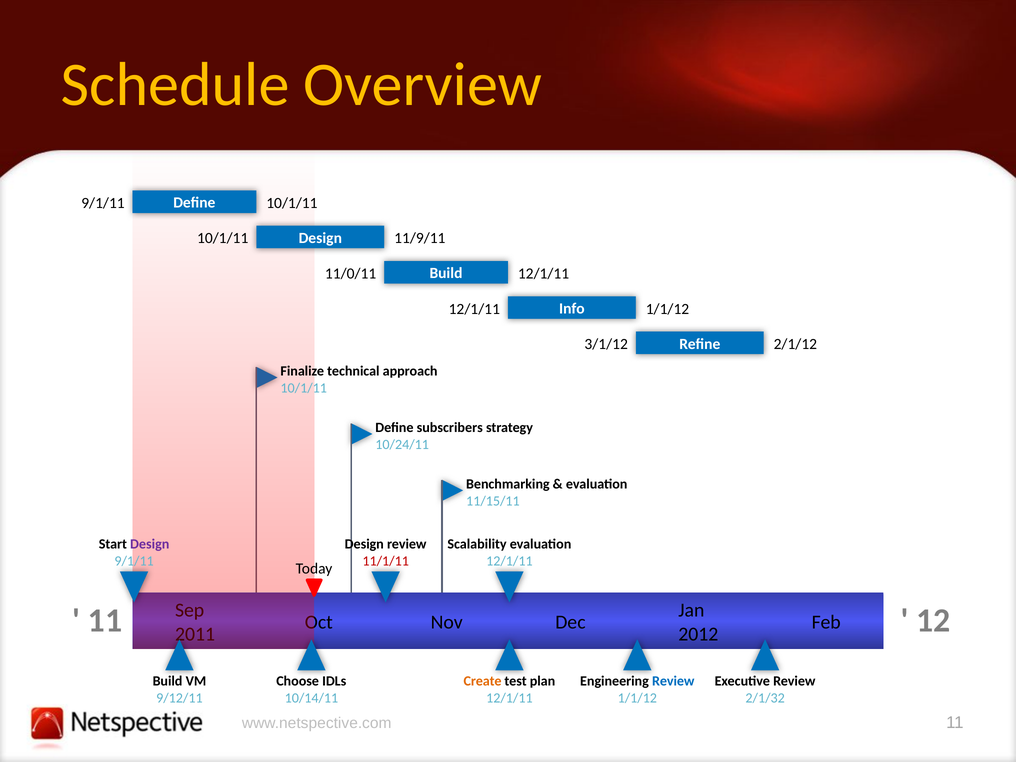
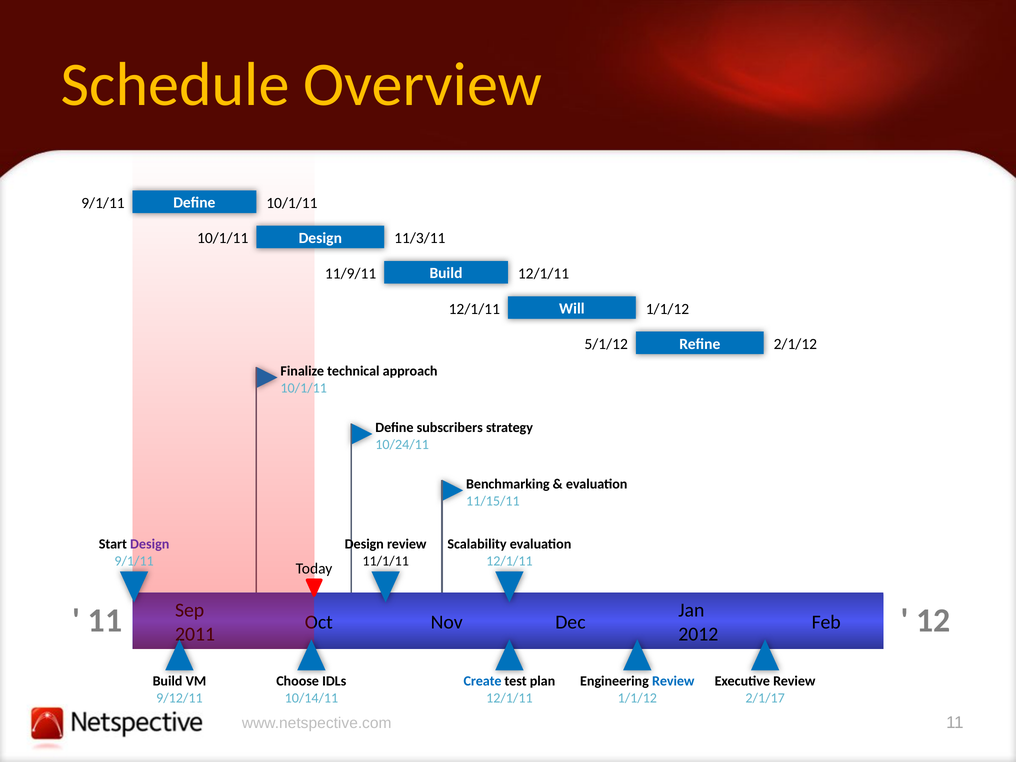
11/9/11: 11/9/11 -> 11/3/11
11/0/11: 11/0/11 -> 11/9/11
Info: Info -> Will
3/1/12: 3/1/12 -> 5/1/12
11/1/11 colour: red -> black
Create colour: orange -> blue
2/1/32: 2/1/32 -> 2/1/17
